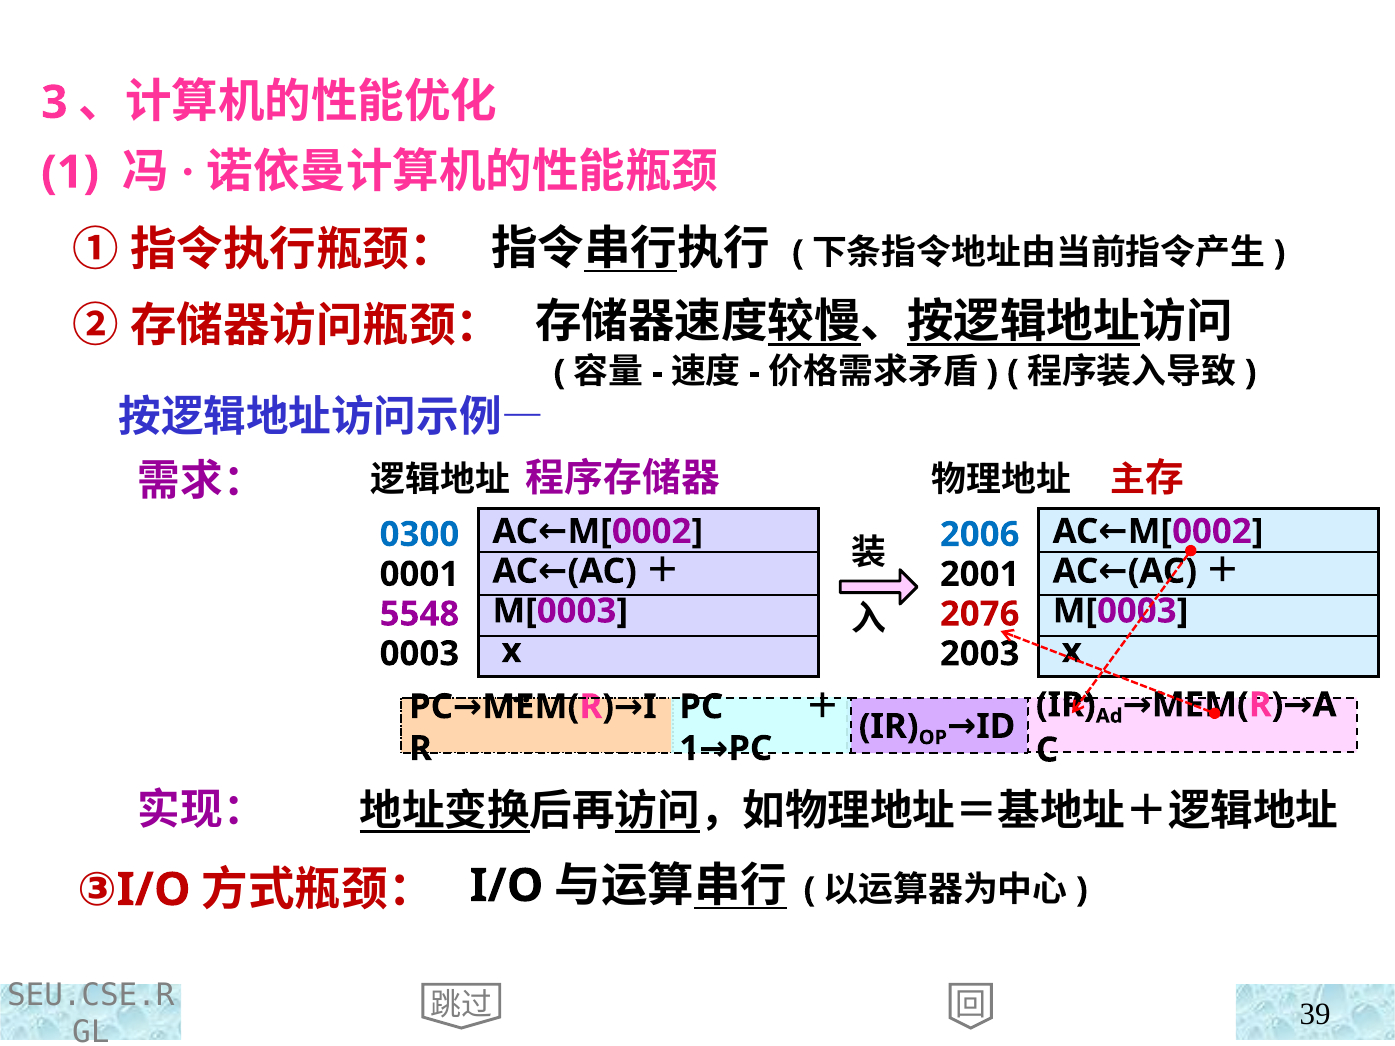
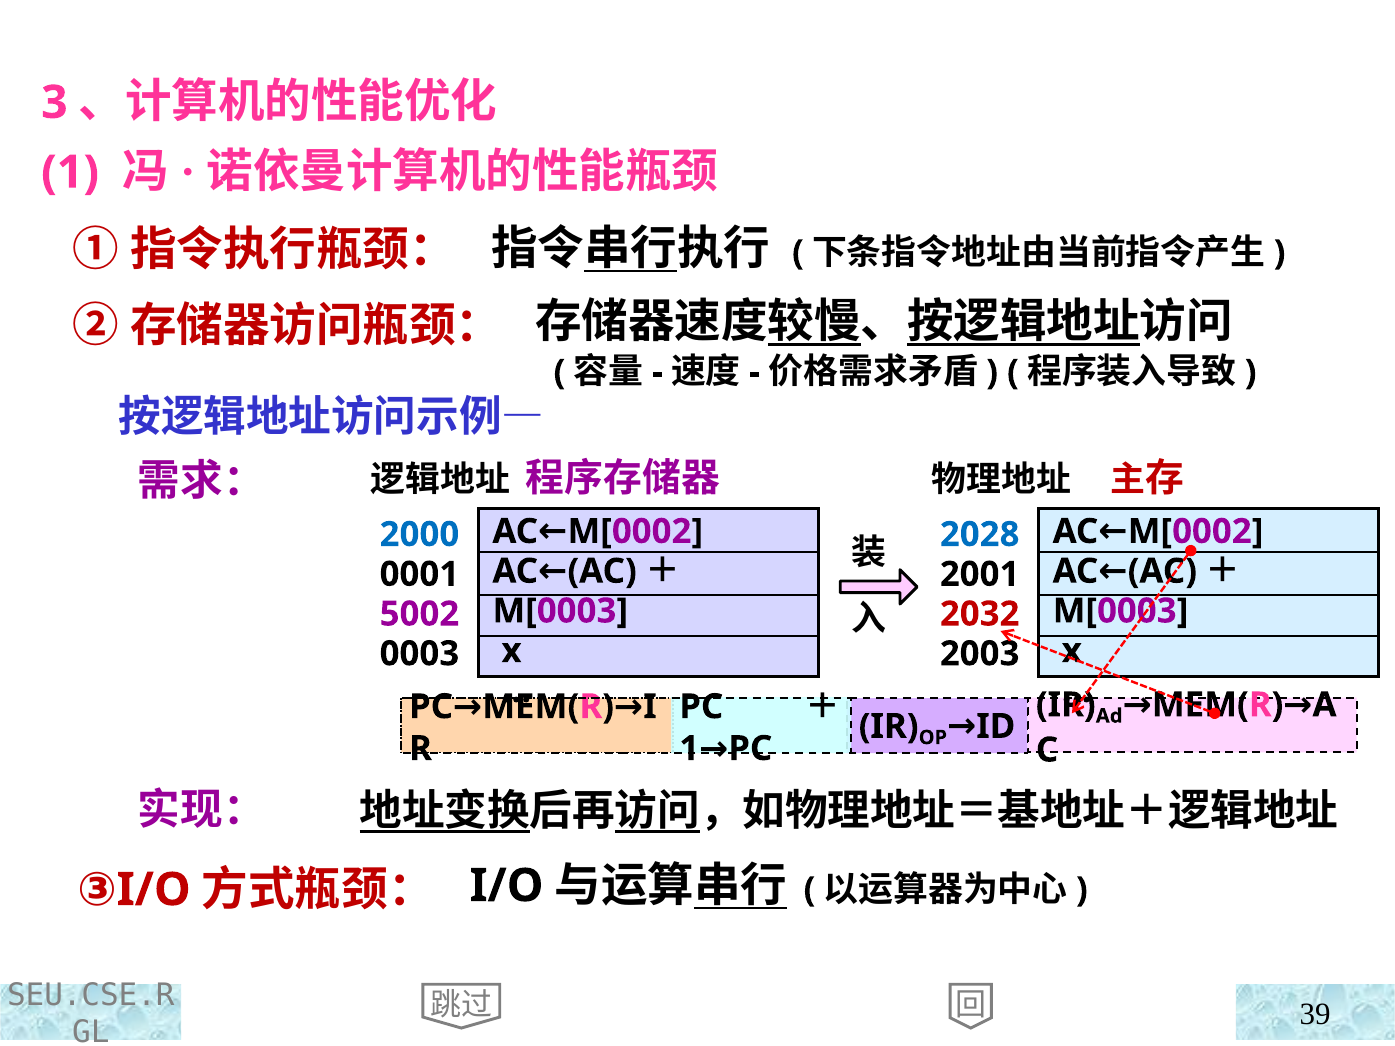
0300: 0300 -> 2000
2006: 2006 -> 2028
5548: 5548 -> 5002
2076: 2076 -> 2032
